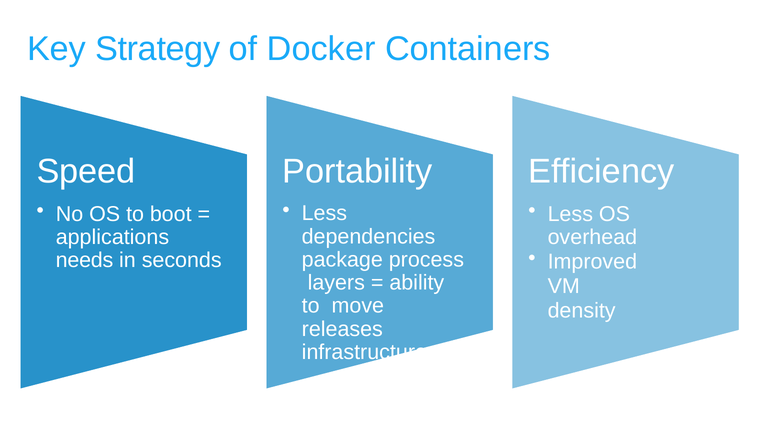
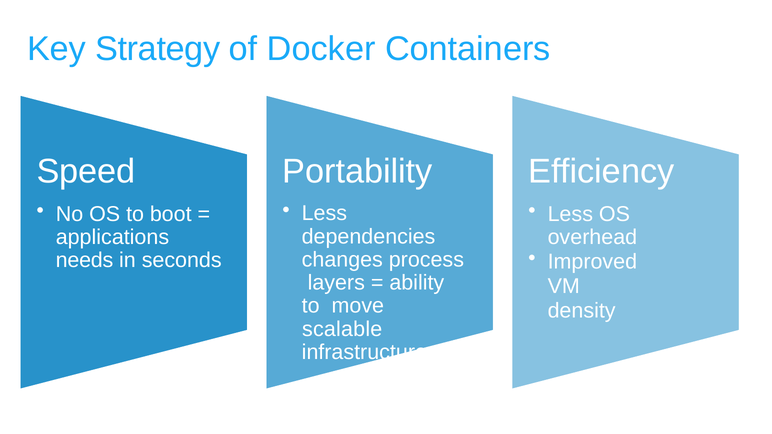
package: package -> changes
releases: releases -> scalable
